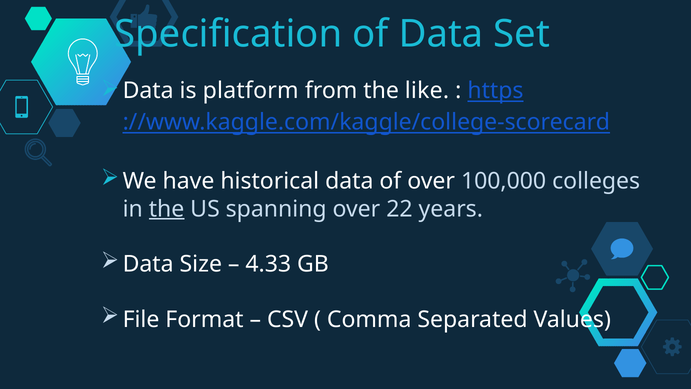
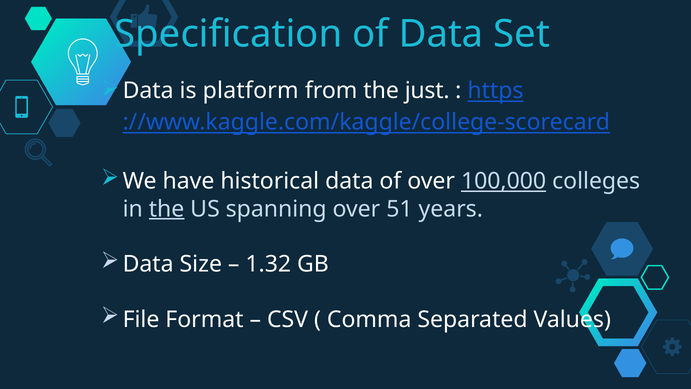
like: like -> just
100,000 underline: none -> present
22: 22 -> 51
4.33: 4.33 -> 1.32
